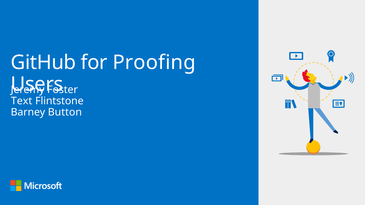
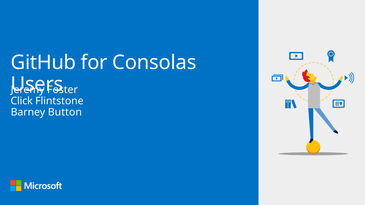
Proofing: Proofing -> Consolas
Text: Text -> Click
